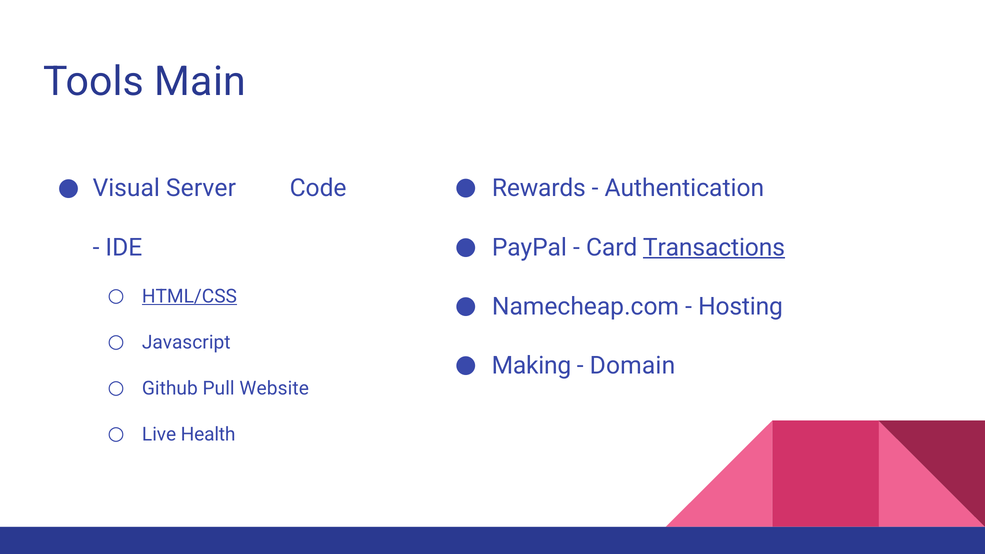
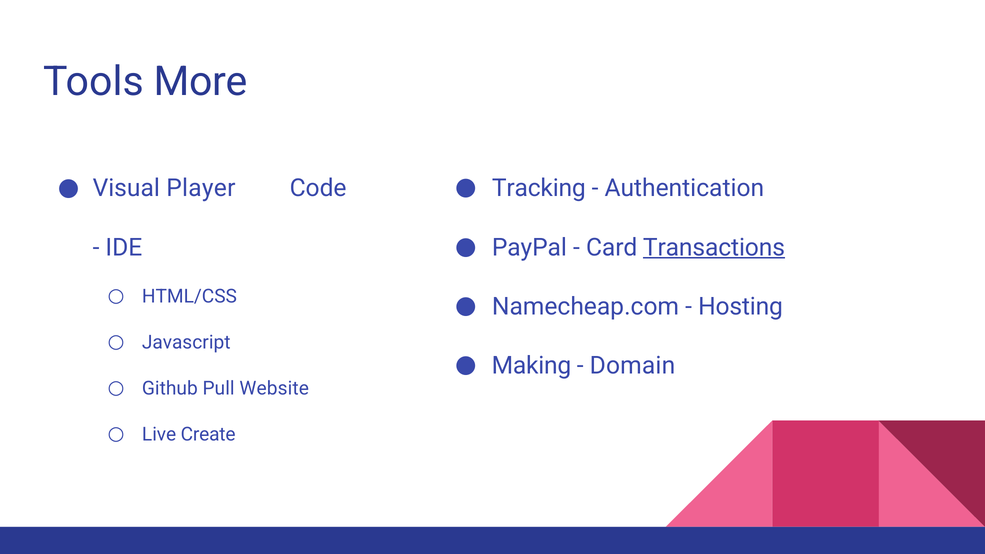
Main: Main -> More
Server: Server -> Player
Rewards: Rewards -> Tracking
HTML/CSS underline: present -> none
Health: Health -> Create
